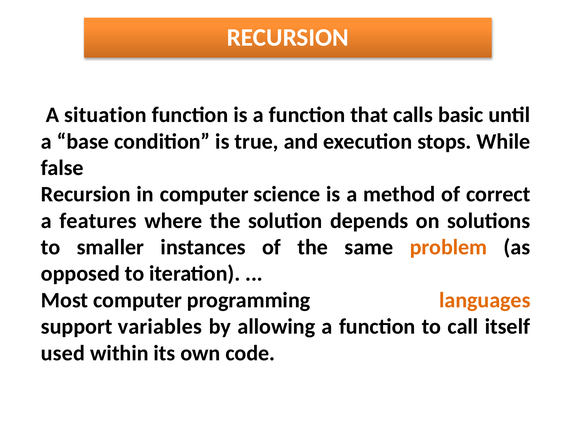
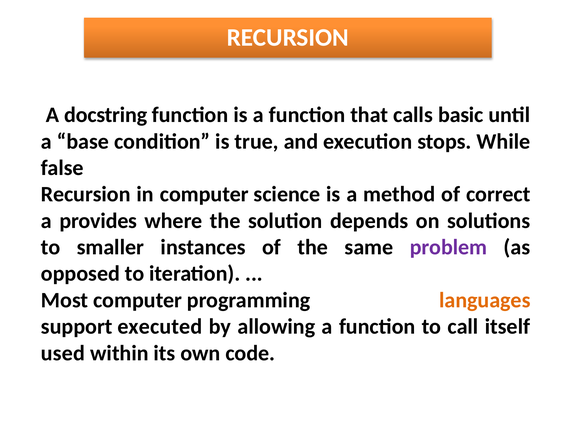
situation: situation -> docstring
features: features -> provides
problem colour: orange -> purple
variables: variables -> executed
